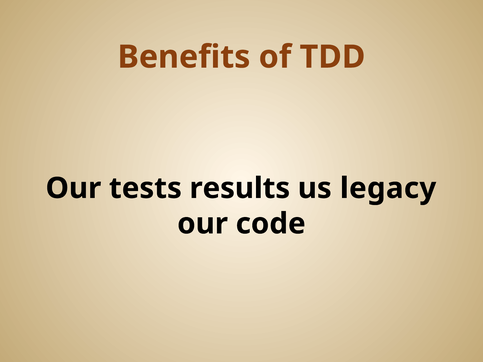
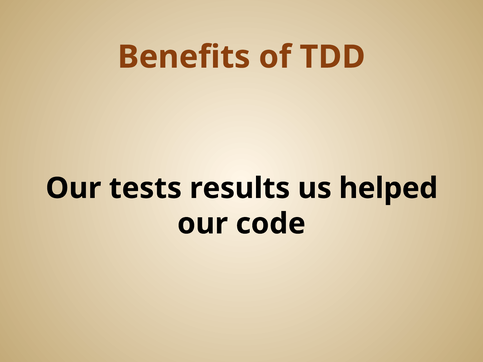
legacy: legacy -> helped
